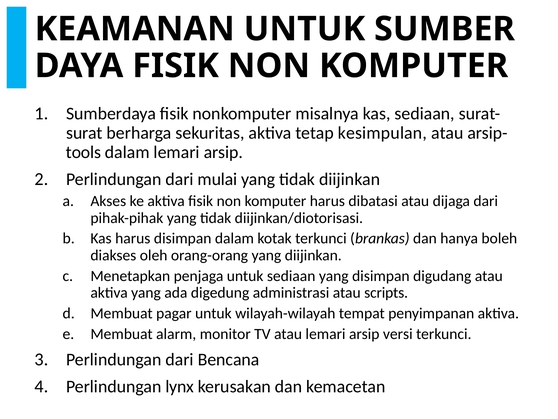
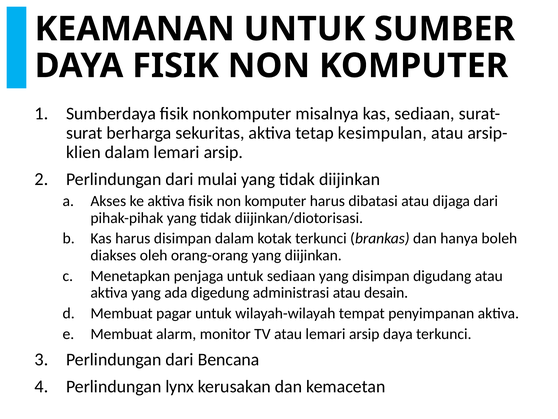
tools: tools -> klien
scripts: scripts -> desain
arsip versi: versi -> daya
